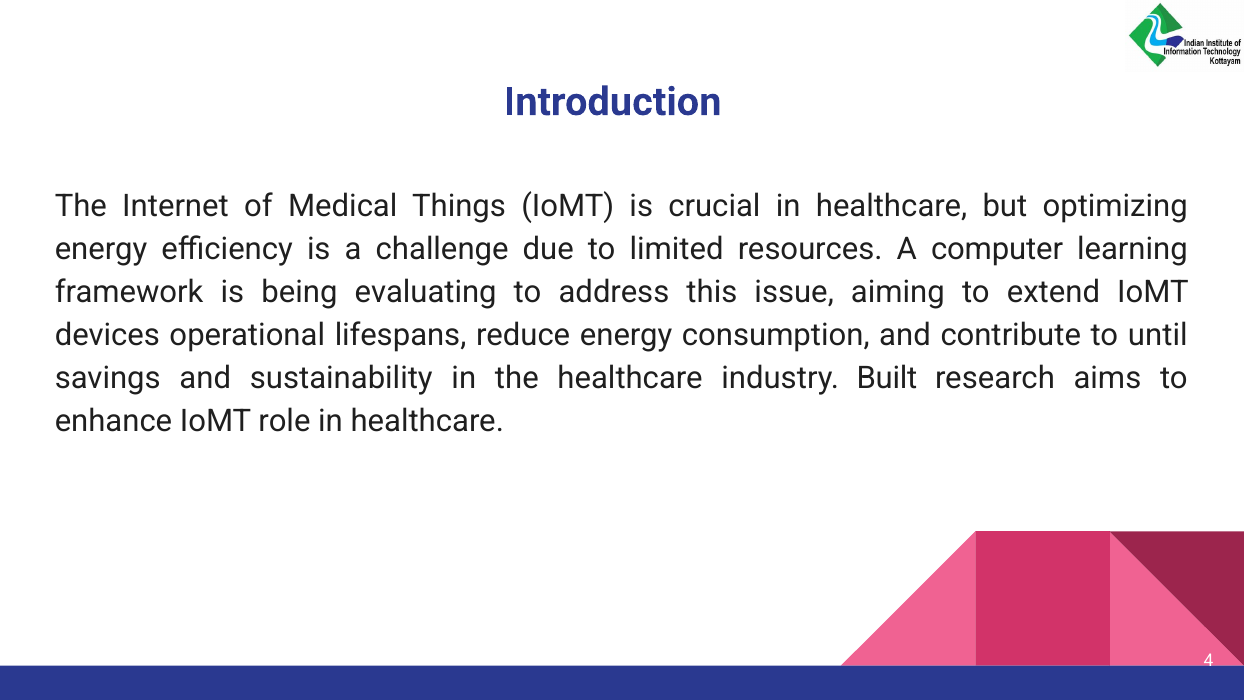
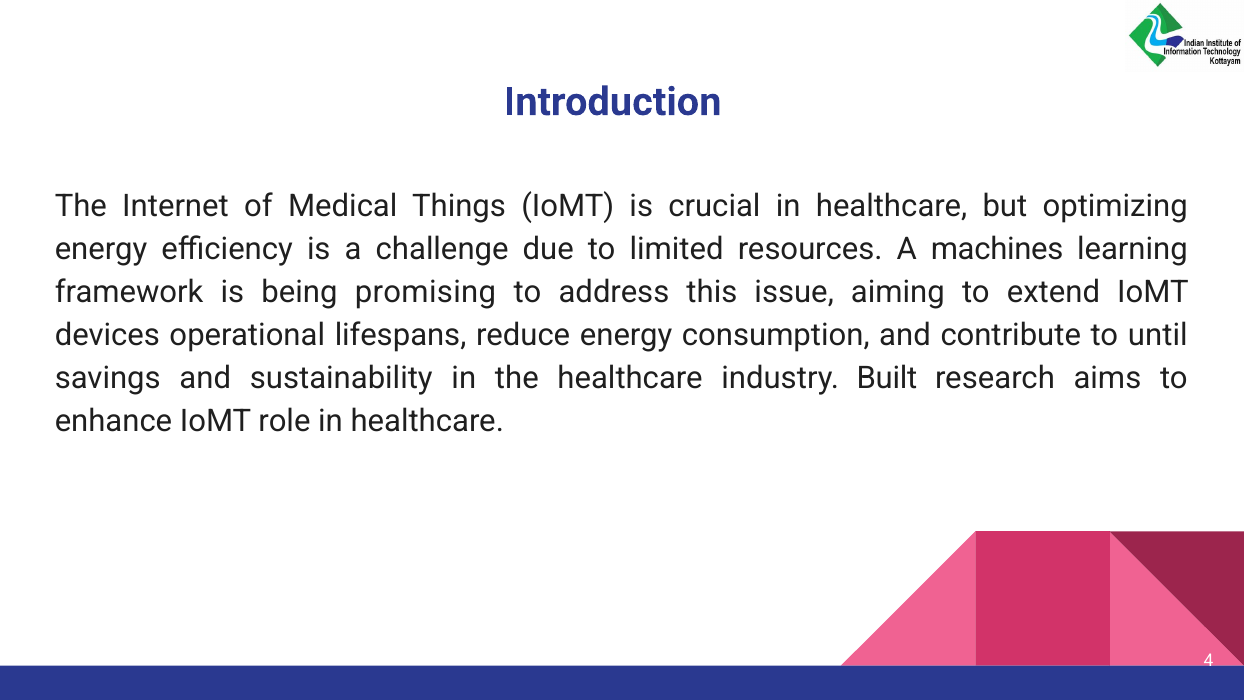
computer: computer -> machines
evaluating: evaluating -> promising
